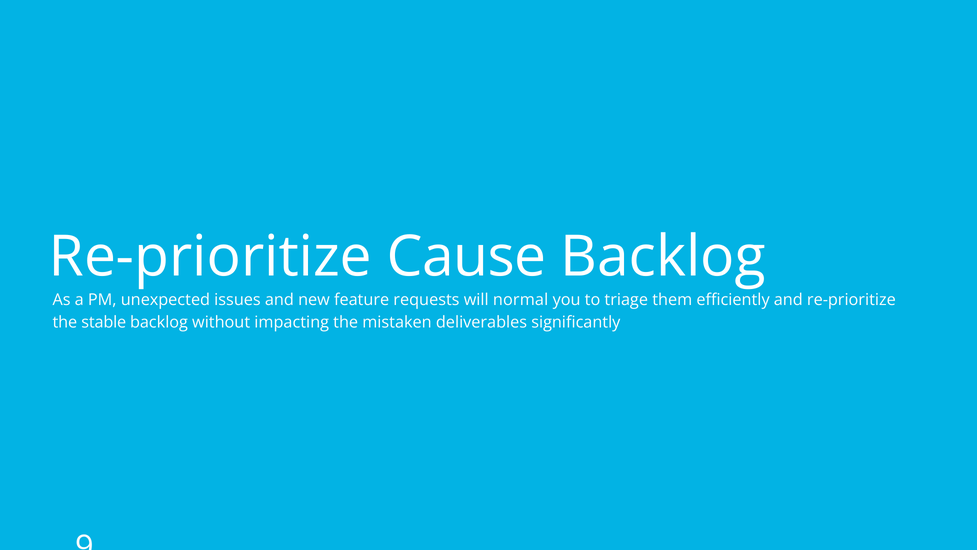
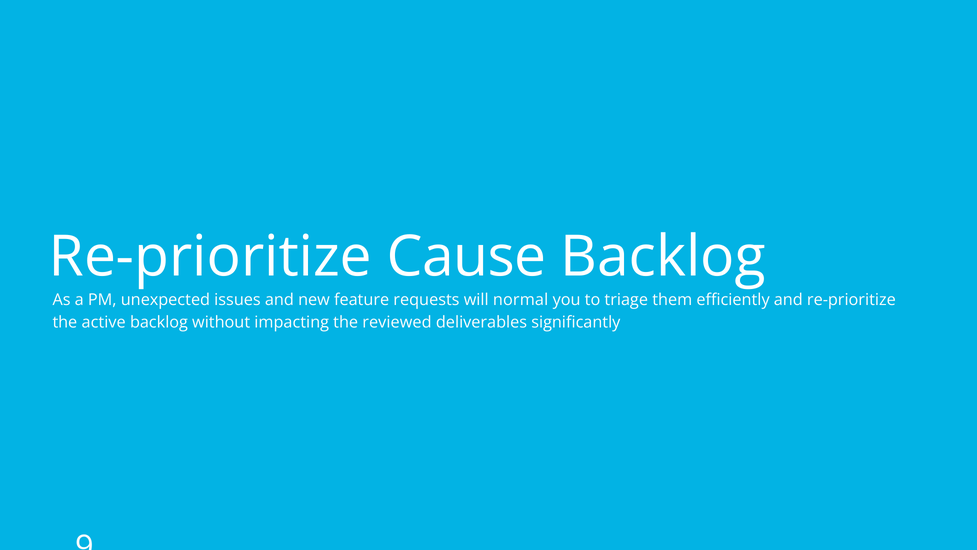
stable: stable -> active
mistaken: mistaken -> reviewed
